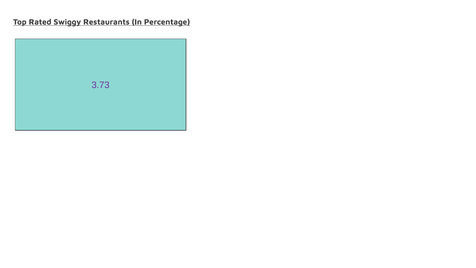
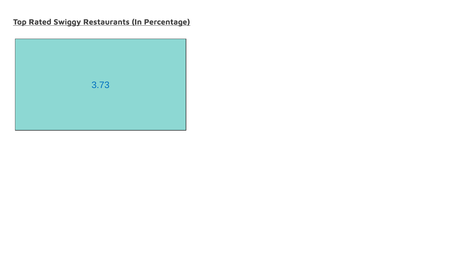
3.73 colour: purple -> blue
